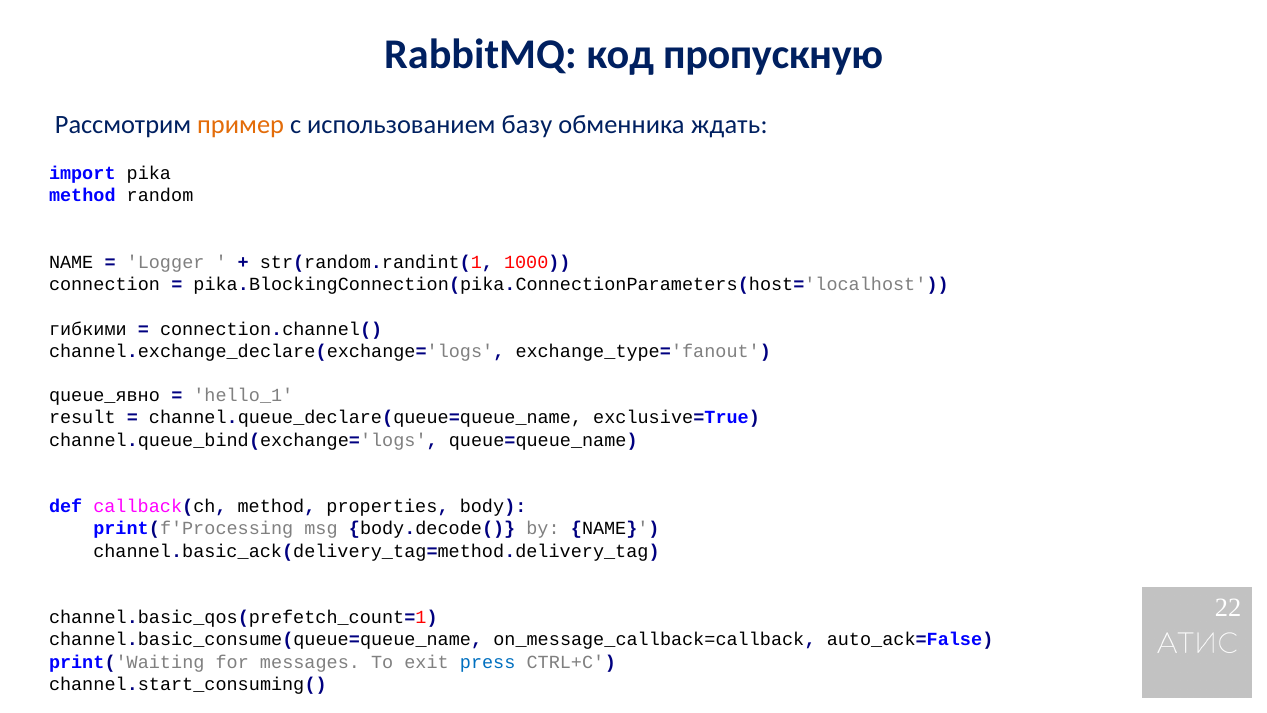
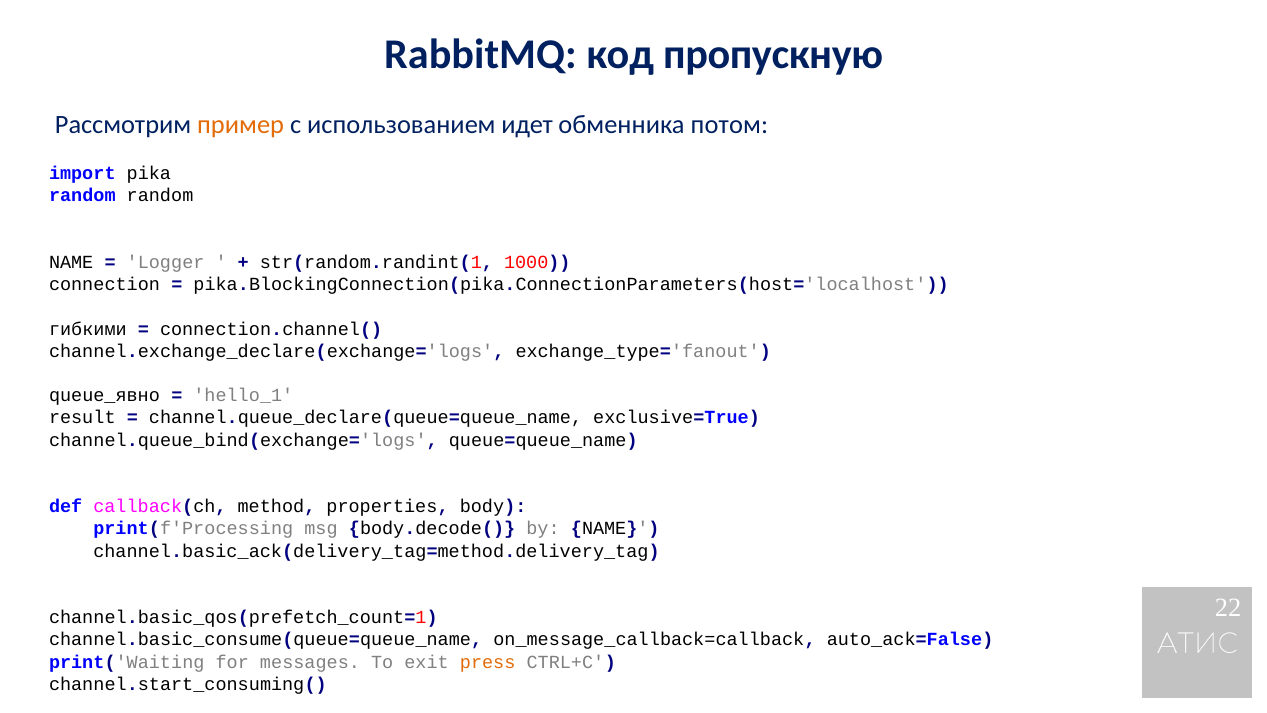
базу: базу -> идет
ждать: ждать -> потом
method at (82, 196): method -> random
press colour: blue -> orange
